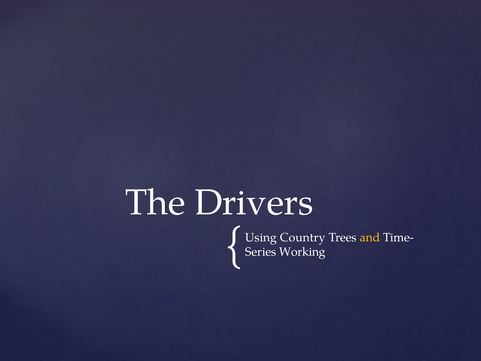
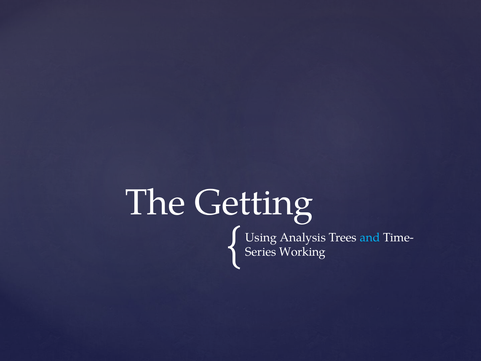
Drivers: Drivers -> Getting
Country: Country -> Analysis
and colour: yellow -> light blue
